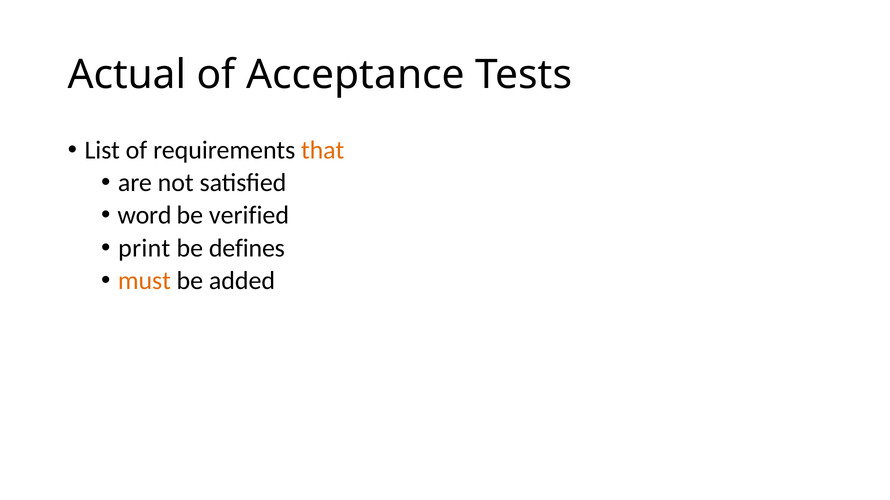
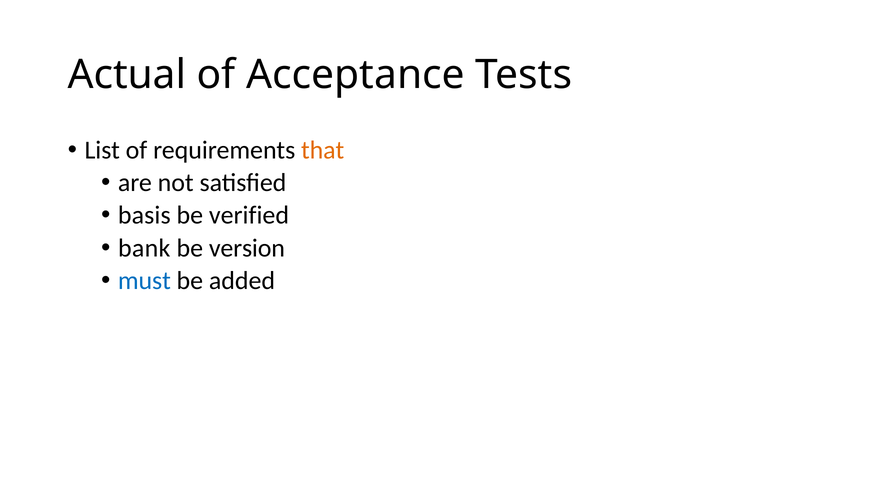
word: word -> basis
print: print -> bank
defines: defines -> version
must colour: orange -> blue
